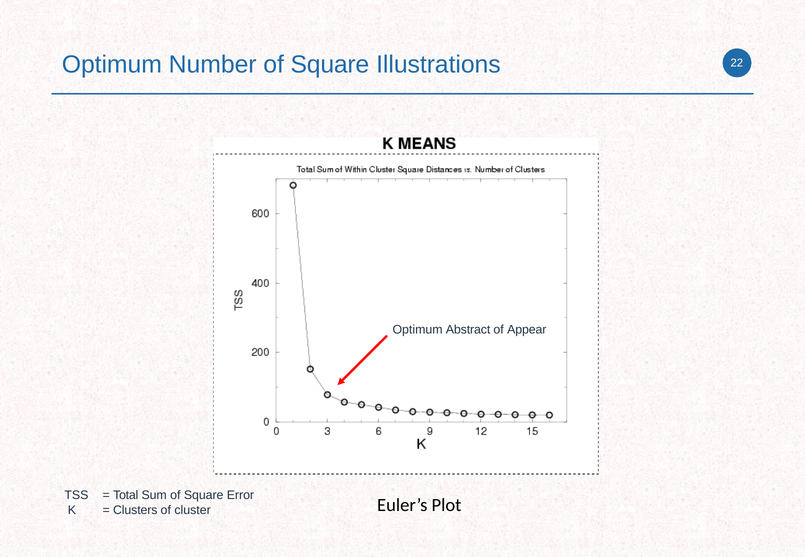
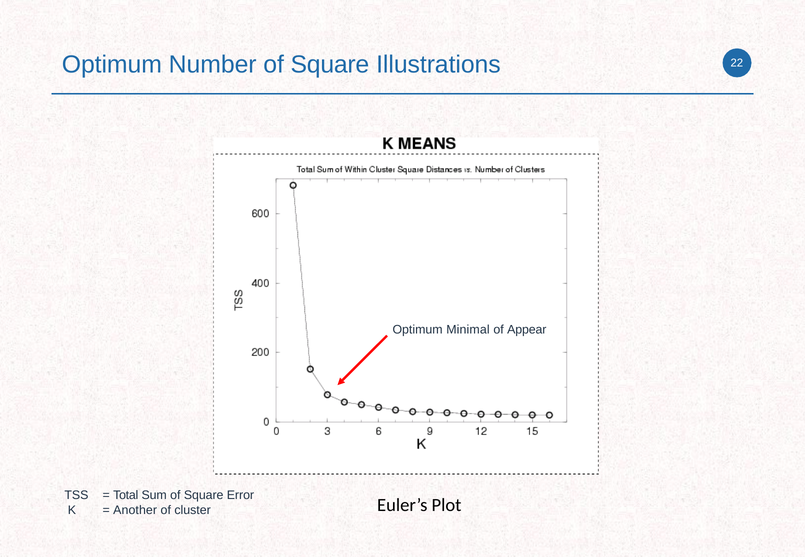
Abstract: Abstract -> Minimal
Clusters: Clusters -> Another
